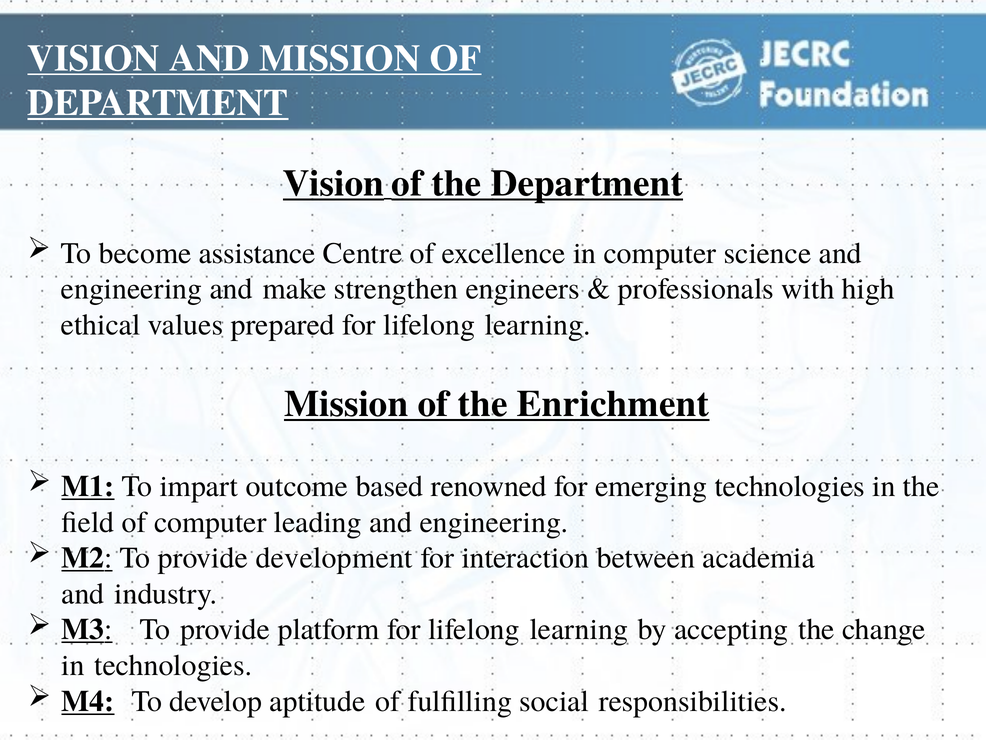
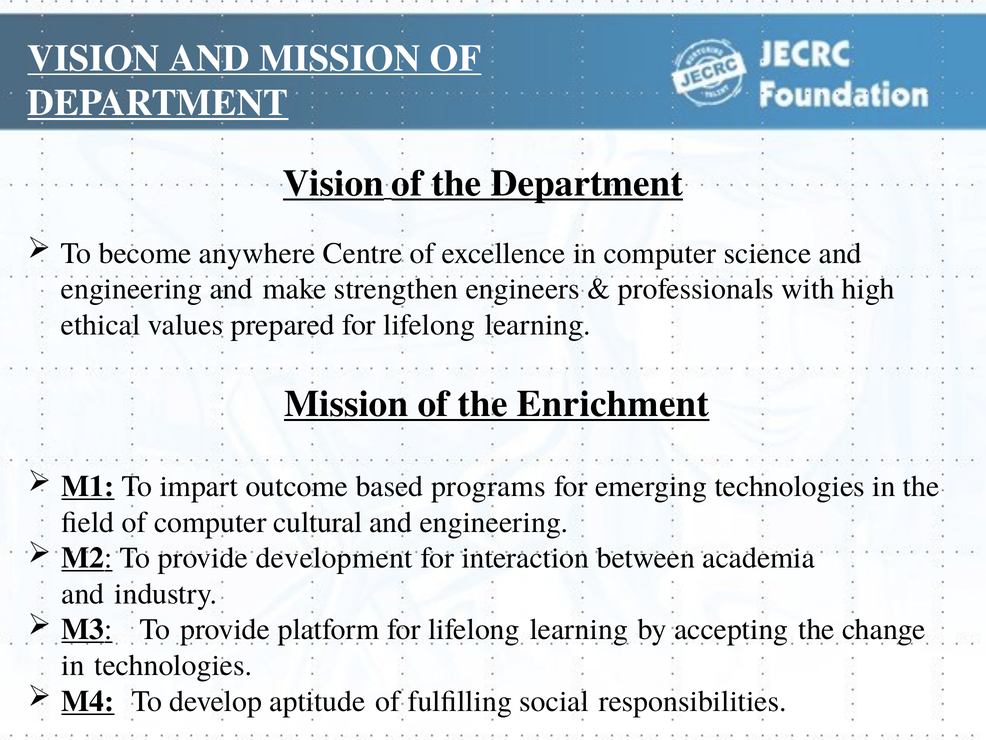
assistance: assistance -> anywhere
renowned: renowned -> programs
leading: leading -> cultural
